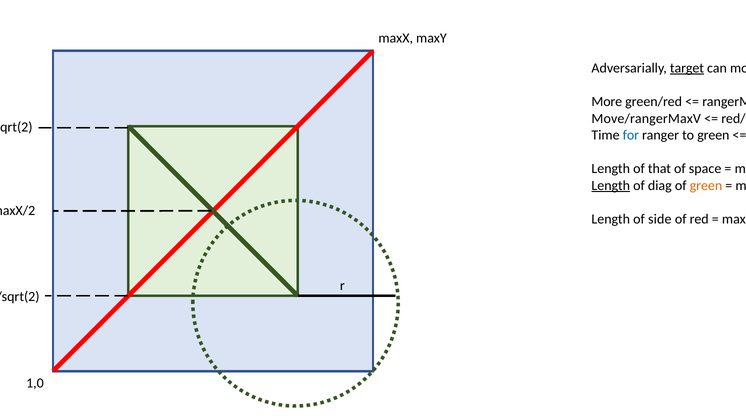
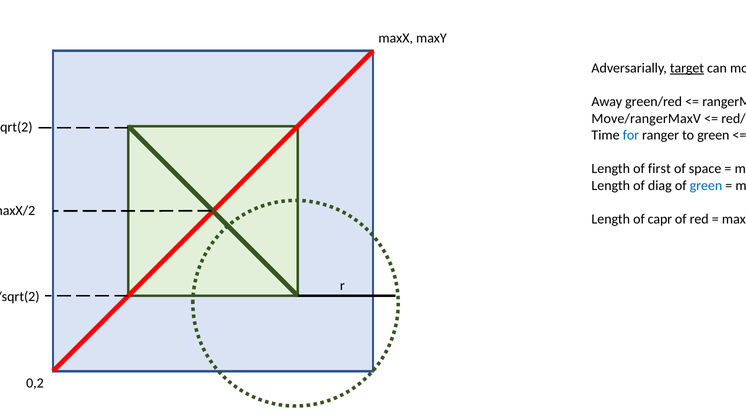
More: More -> Away
that: that -> first
Length at (611, 185) underline: present -> none
green at (706, 185) colour: orange -> blue
side: side -> capr
1,0: 1,0 -> 0,2
